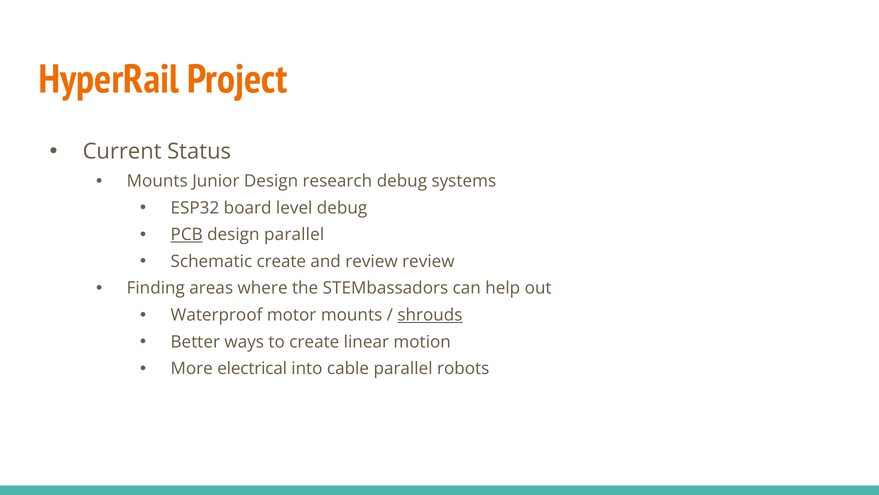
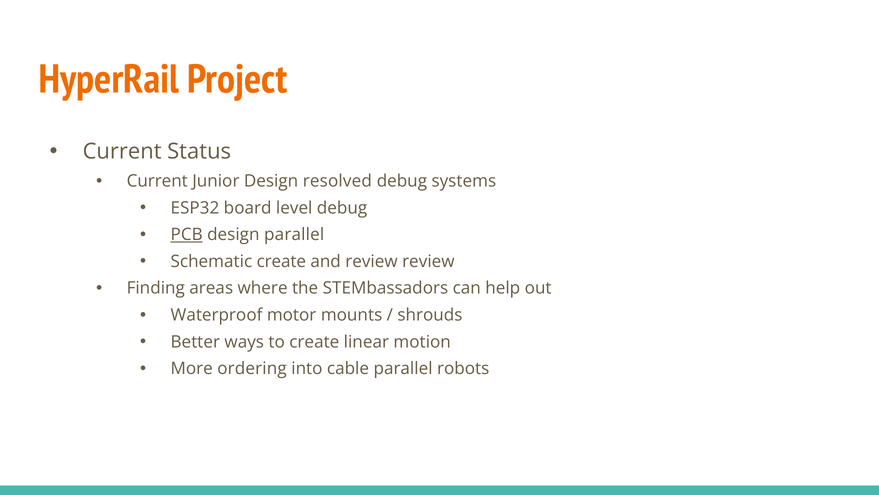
Mounts at (157, 181): Mounts -> Current
research: research -> resolved
shrouds underline: present -> none
electrical: electrical -> ordering
